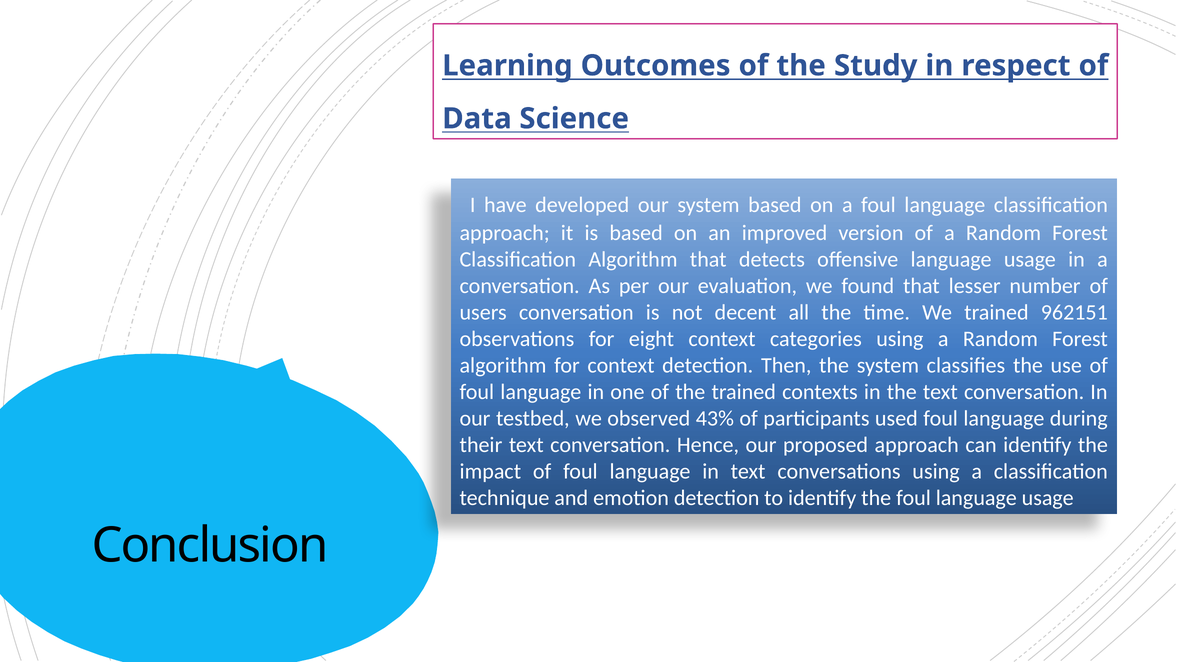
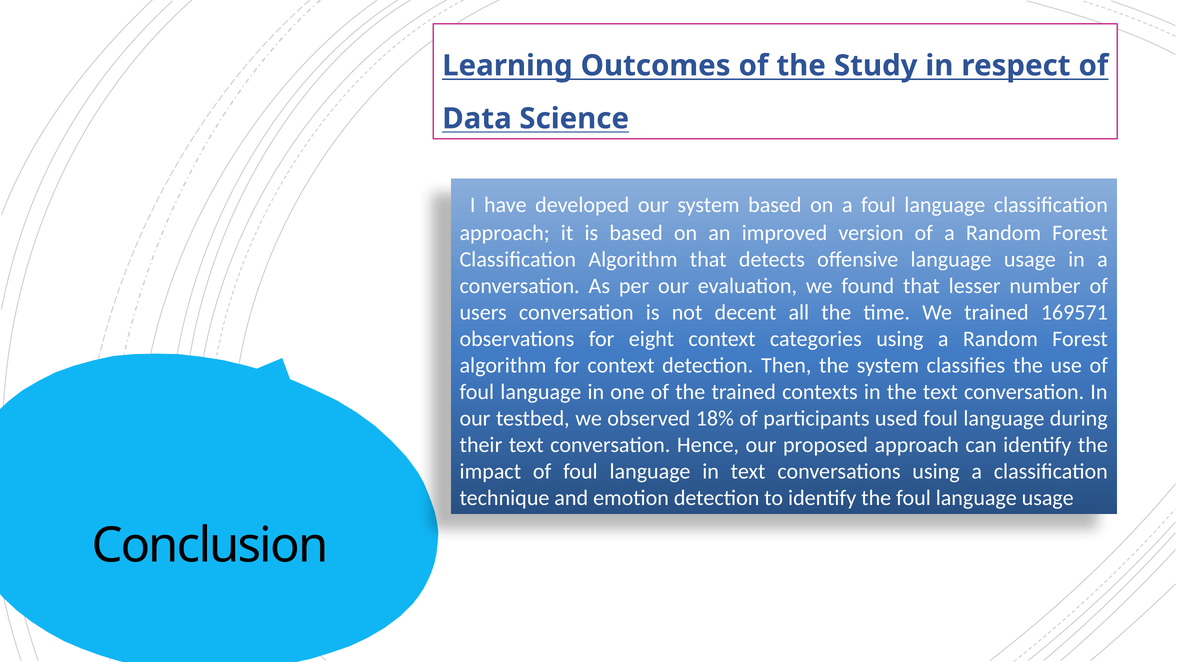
962151: 962151 -> 169571
43%: 43% -> 18%
